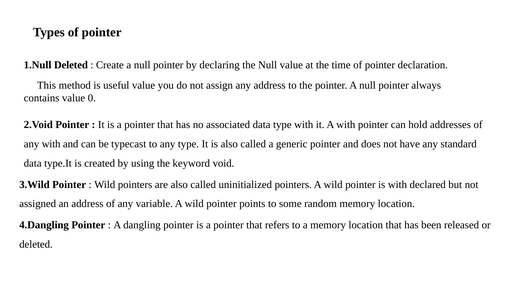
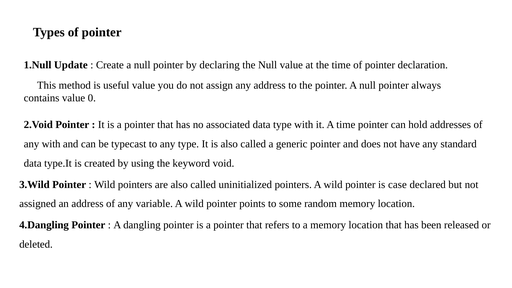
1.Null Deleted: Deleted -> Update
A with: with -> time
is with: with -> case
